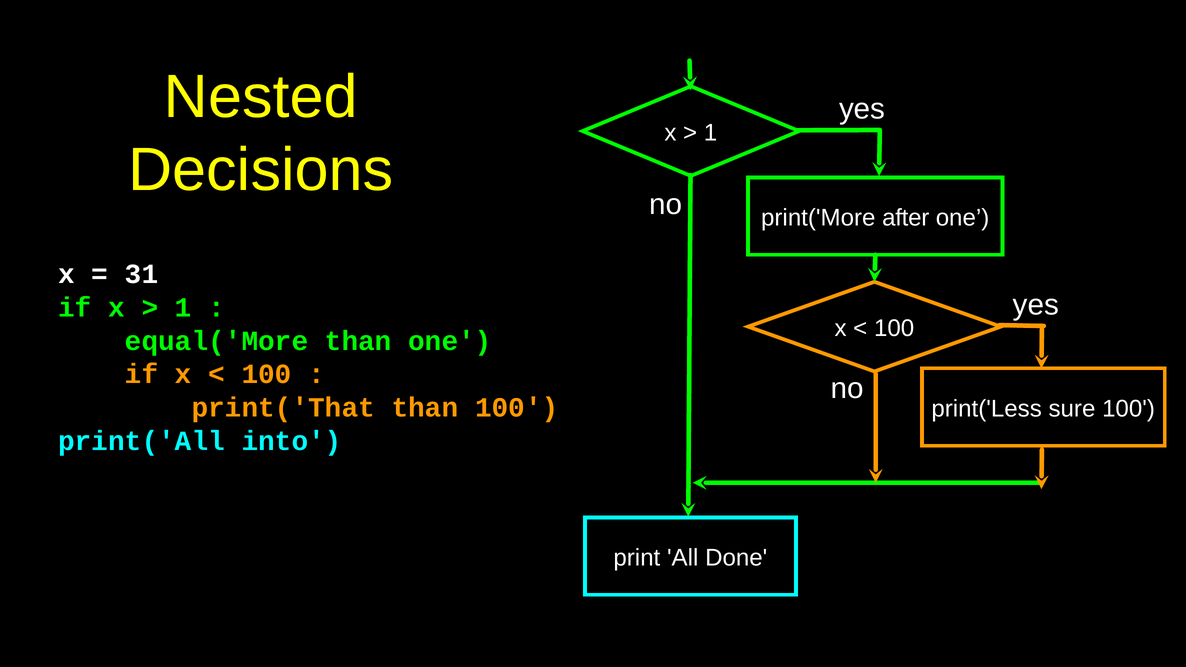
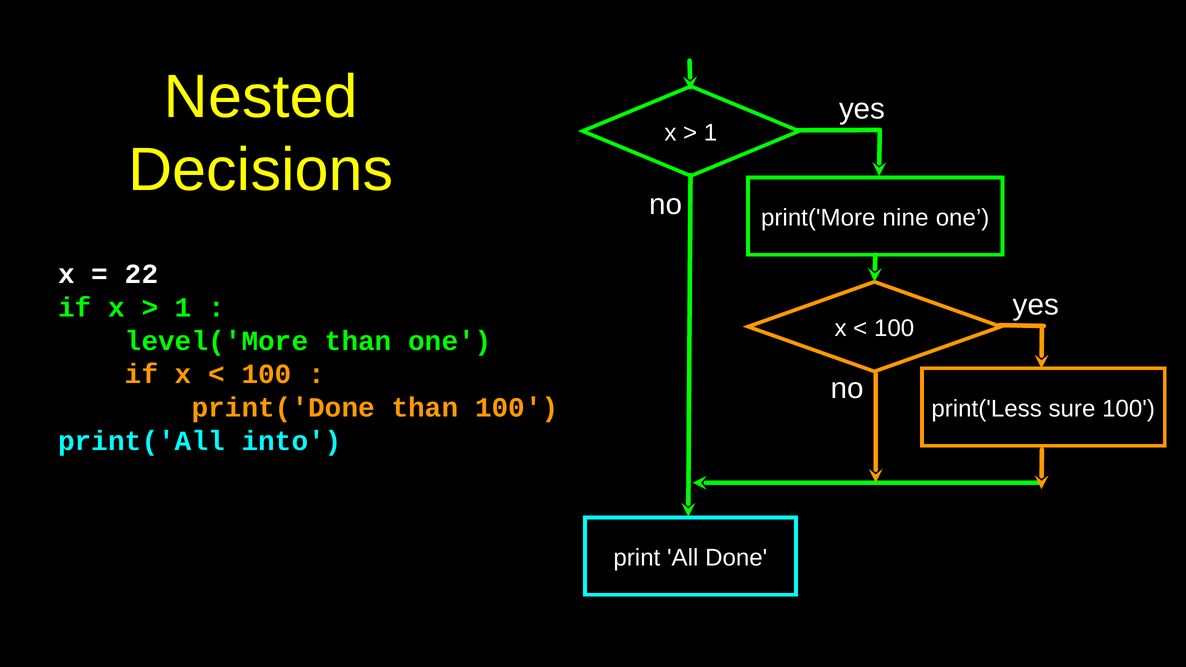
after: after -> nine
31: 31 -> 22
equal('More: equal('More -> level('More
print('That: print('That -> print('Done
